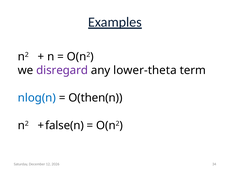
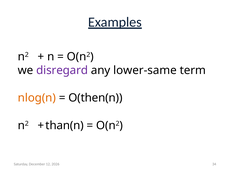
lower-theta: lower-theta -> lower-same
nlog(n colour: blue -> orange
false(n: false(n -> than(n
